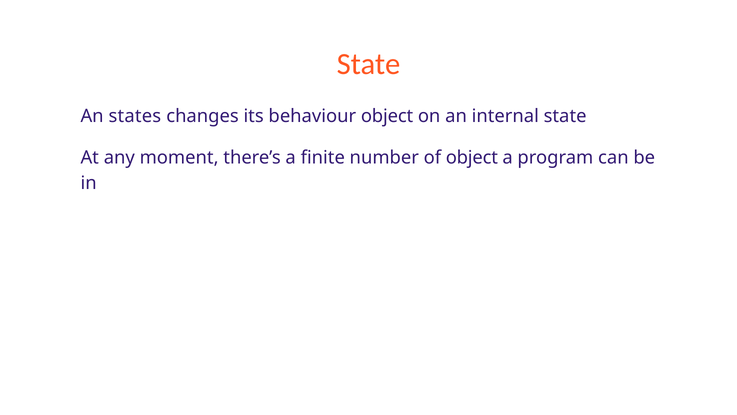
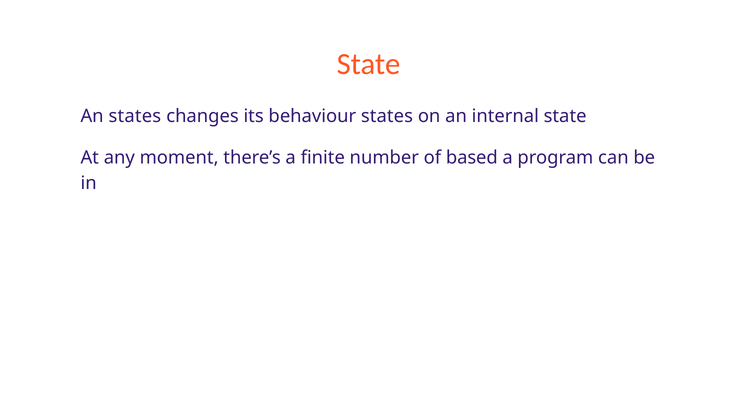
behaviour object: object -> states
of object: object -> based
